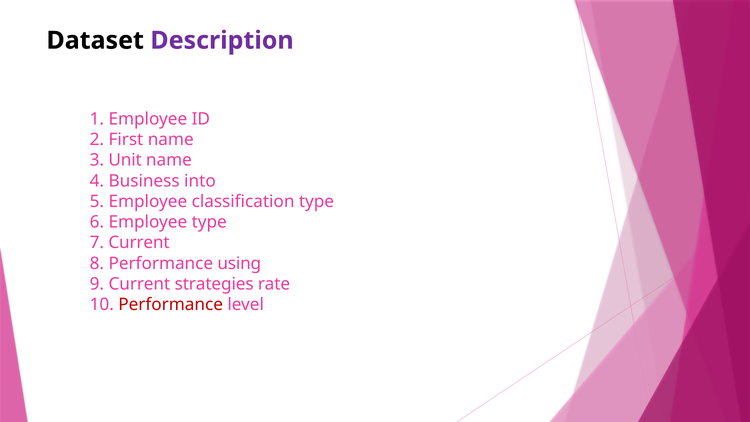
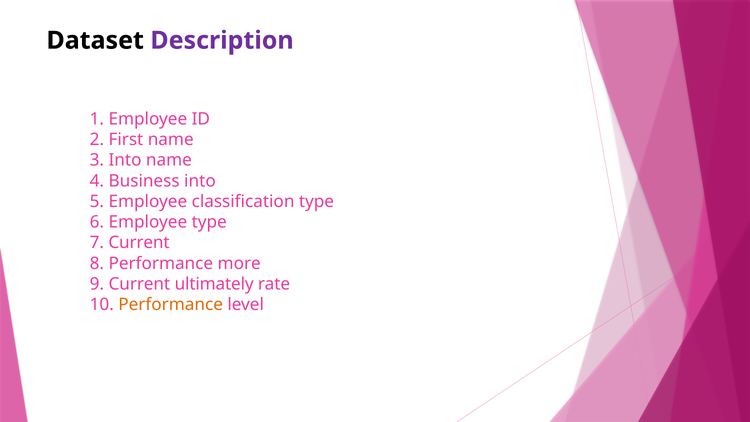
3 Unit: Unit -> Into
using: using -> more
strategies: strategies -> ultimately
Performance at (171, 305) colour: red -> orange
